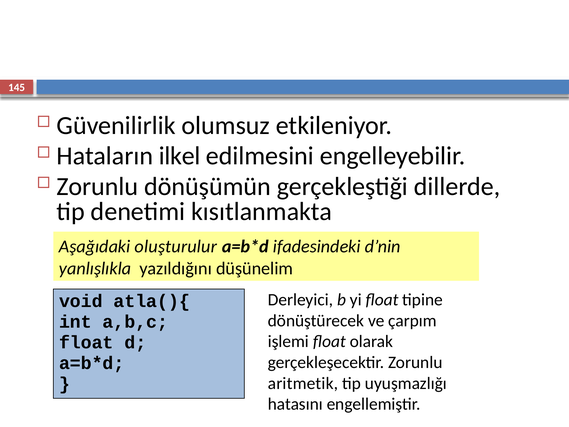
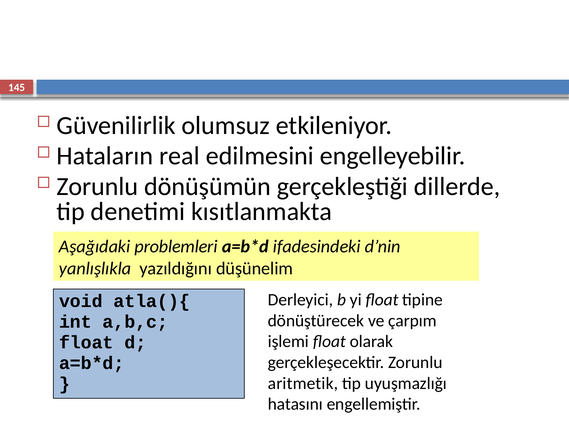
ilkel: ilkel -> real
oluşturulur: oluşturulur -> problemleri
